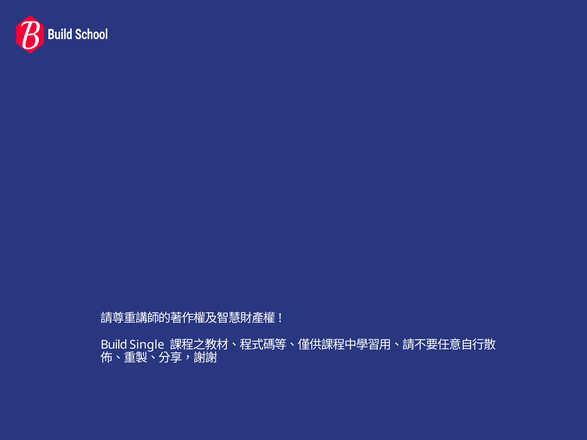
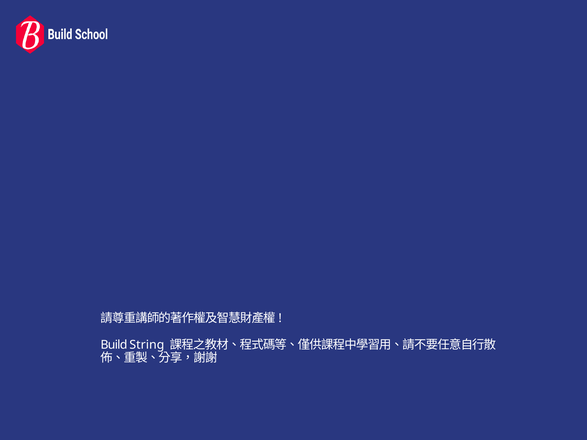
Single: Single -> String
